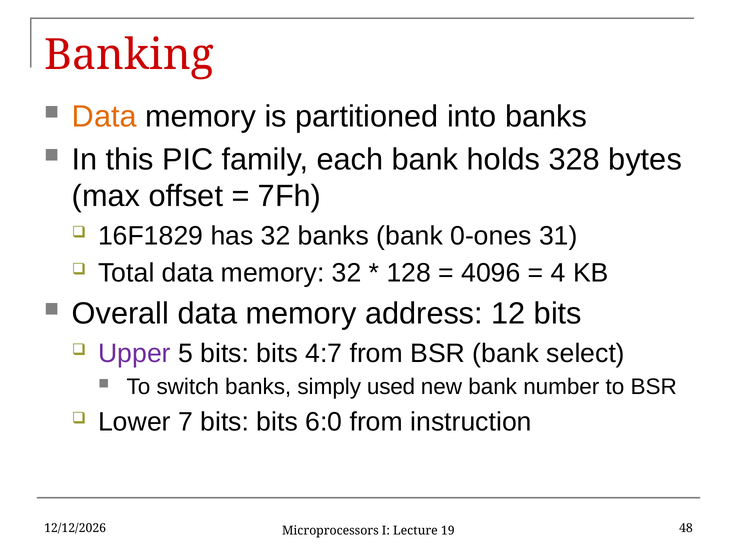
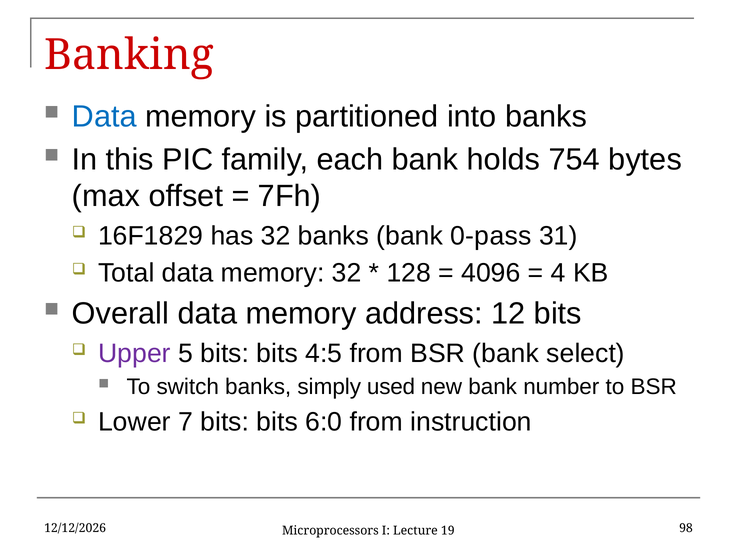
Data at (104, 116) colour: orange -> blue
328: 328 -> 754
0-ones: 0-ones -> 0-pass
4:7: 4:7 -> 4:5
48: 48 -> 98
